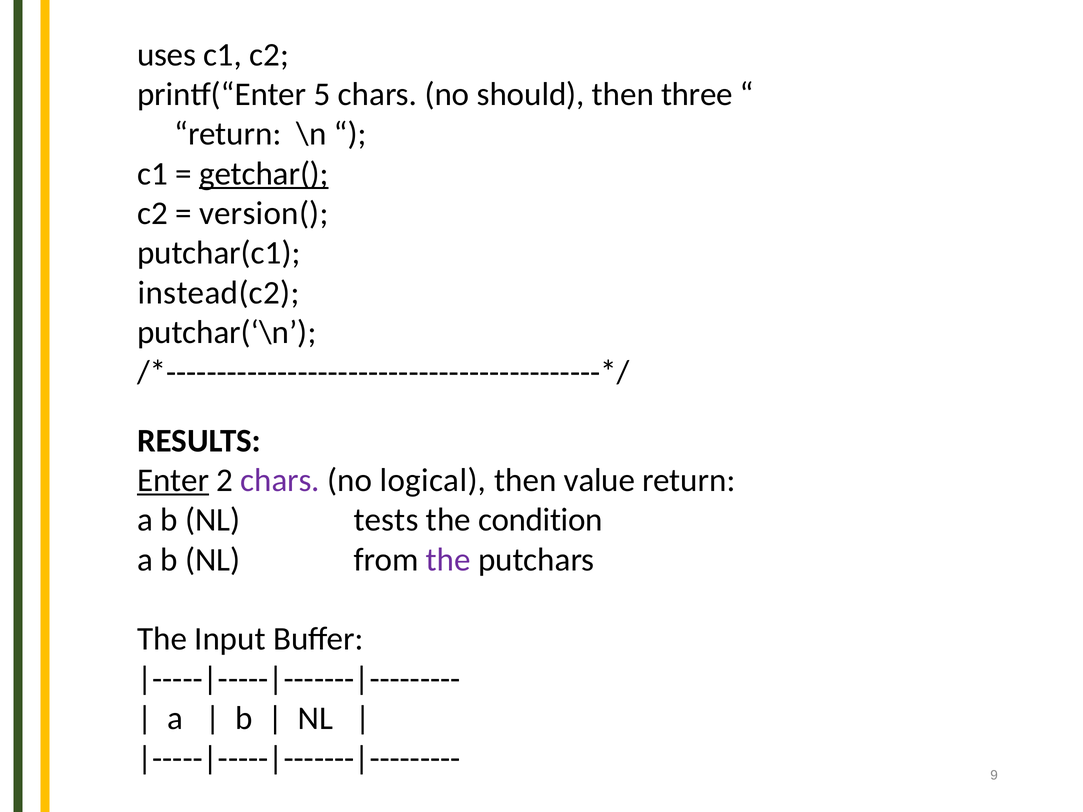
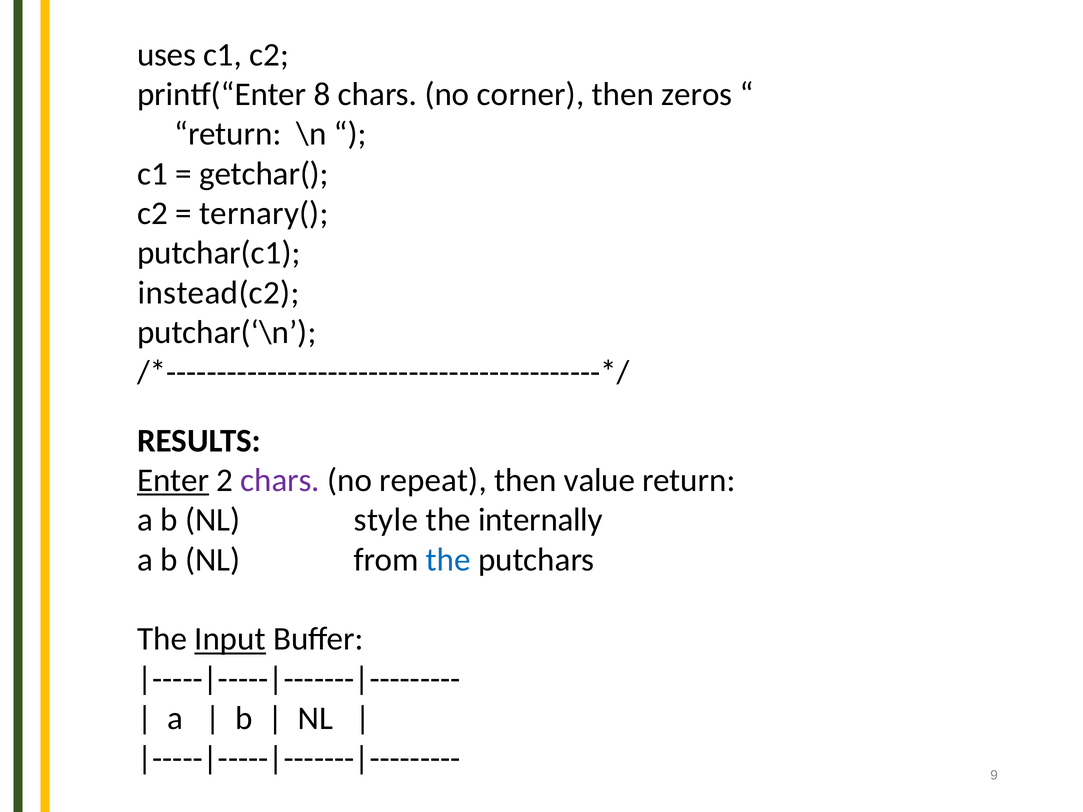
5: 5 -> 8
should: should -> corner
three: three -> zeros
getchar( underline: present -> none
version(: version( -> ternary(
logical: logical -> repeat
tests: tests -> style
condition: condition -> internally
the at (448, 560) colour: purple -> blue
Input underline: none -> present
